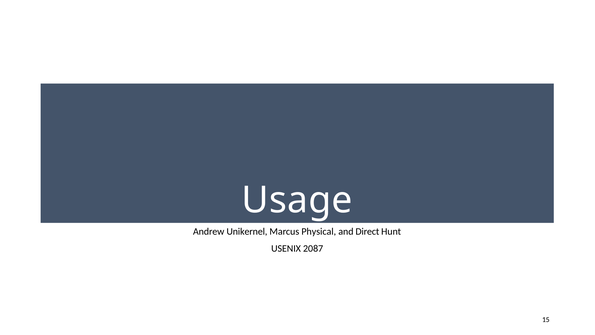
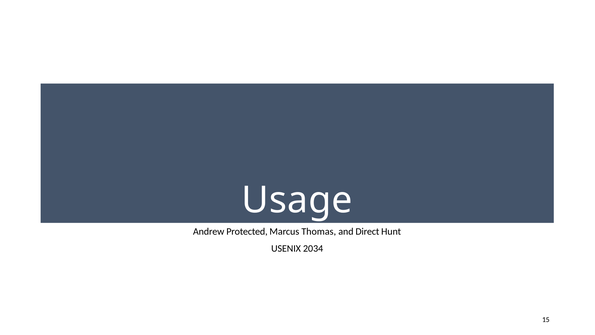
Unikernel: Unikernel -> Protected
Physical: Physical -> Thomas
2087: 2087 -> 2034
